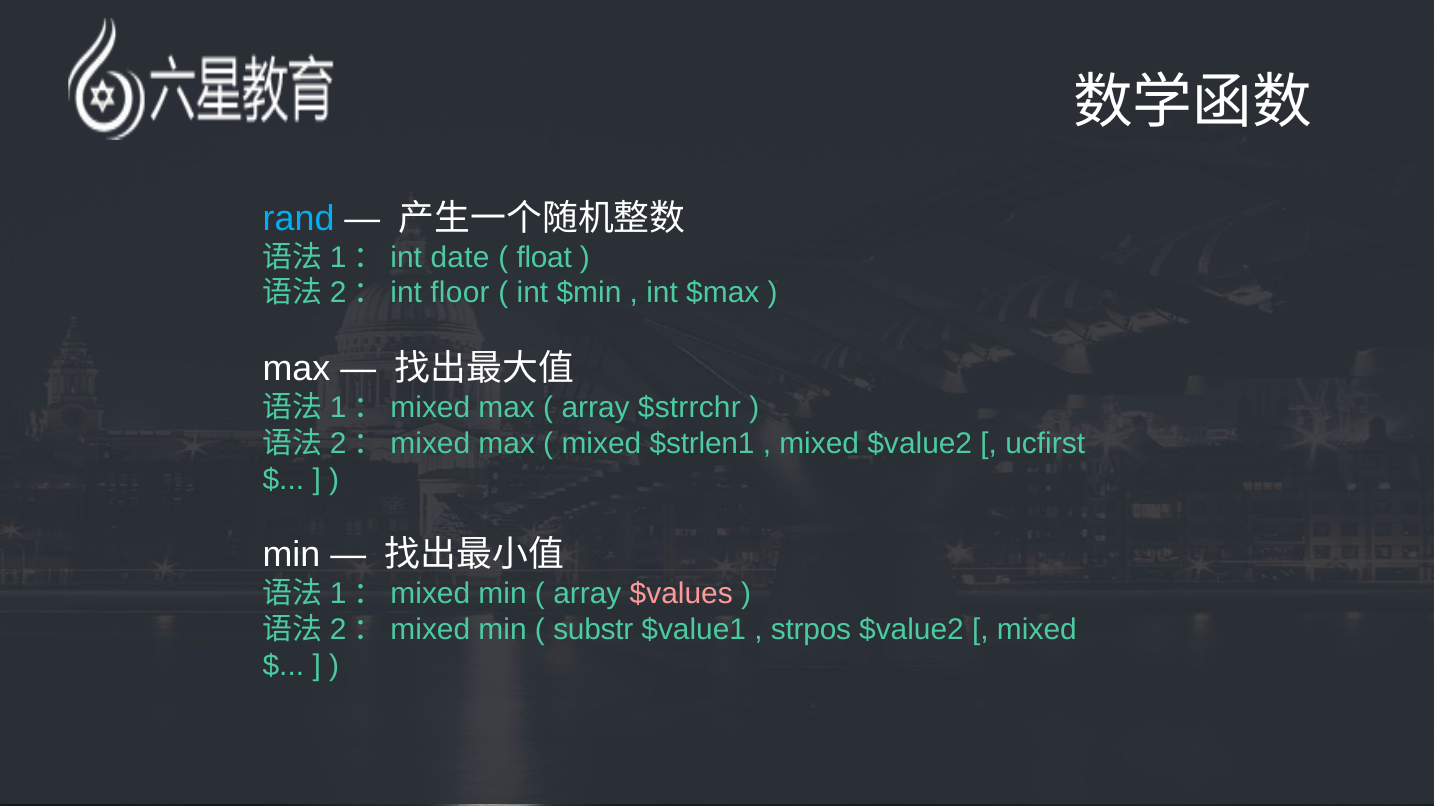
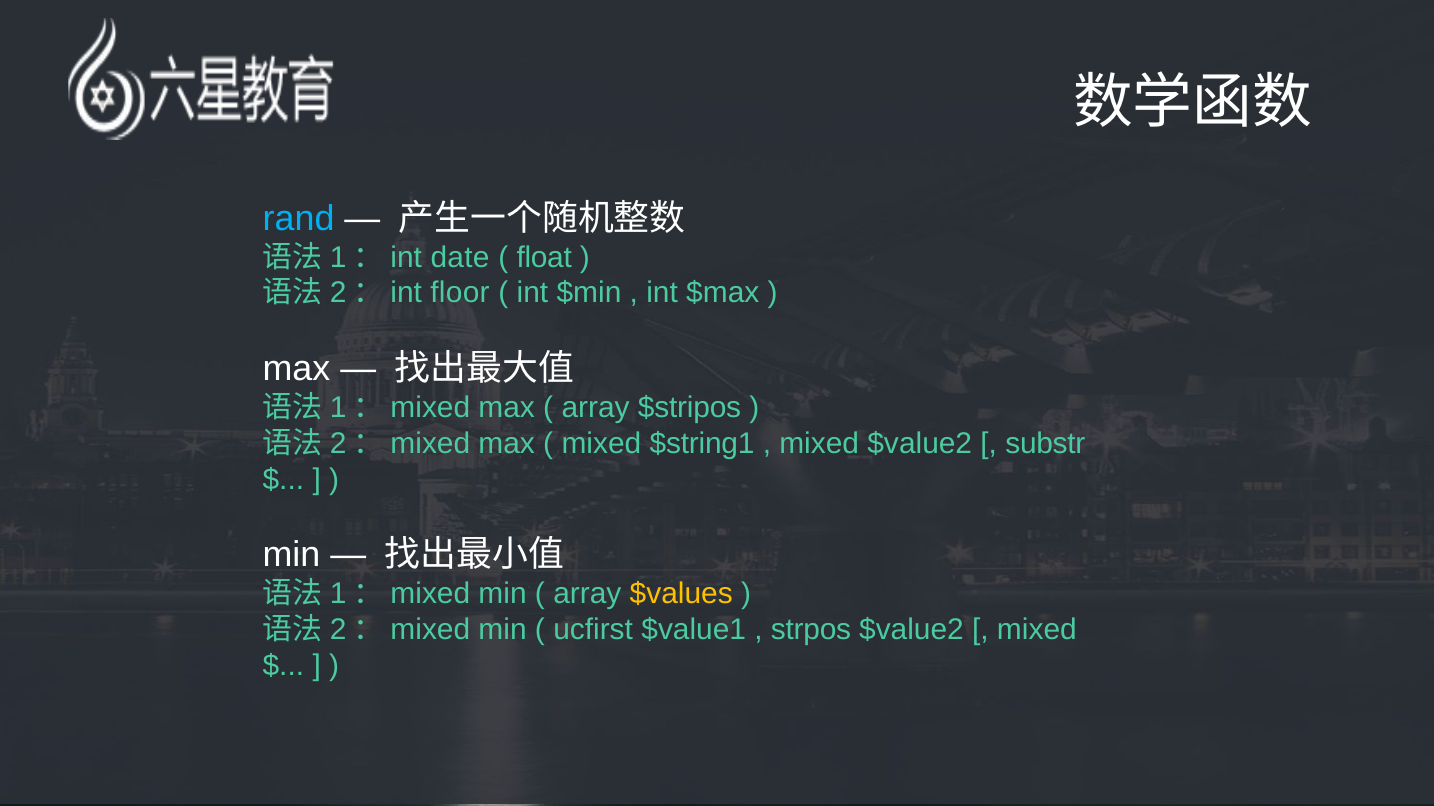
$strrchr: $strrchr -> $stripos
$strlen1: $strlen1 -> $string1
ucfirst: ucfirst -> substr
$values colour: pink -> yellow
substr: substr -> ucfirst
